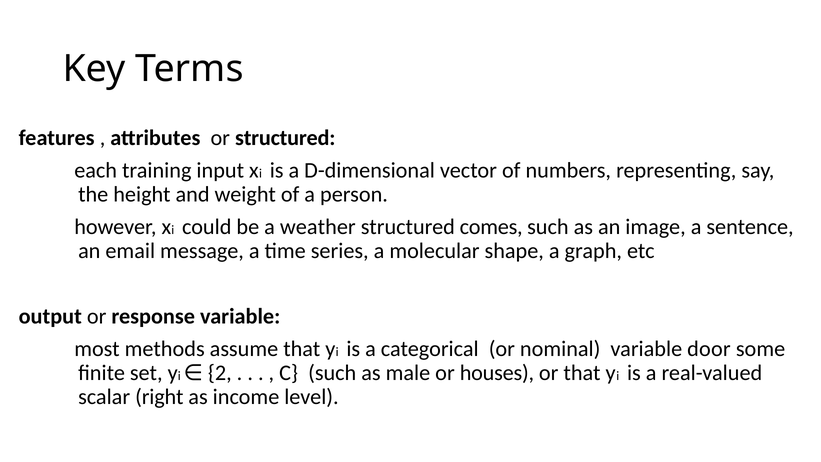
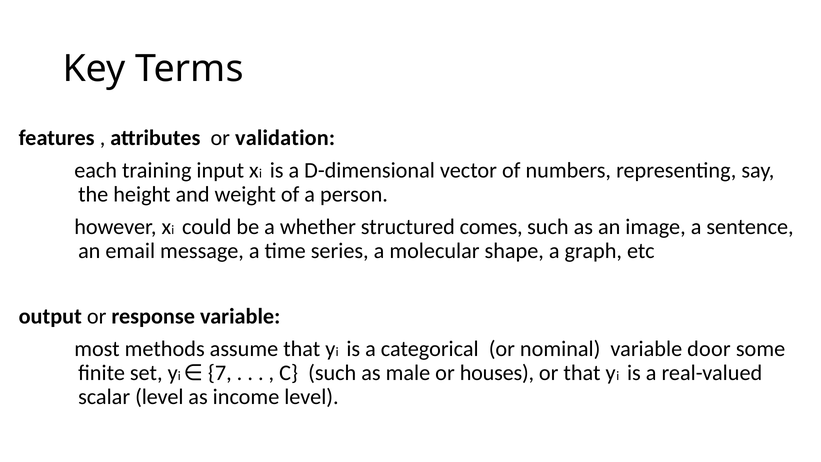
or structured: structured -> validation
weather: weather -> whether
2: 2 -> 7
scalar right: right -> level
